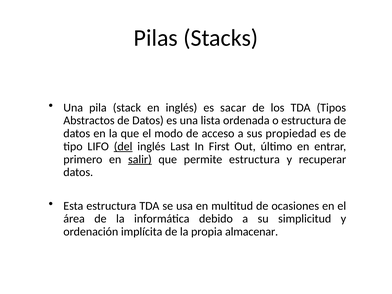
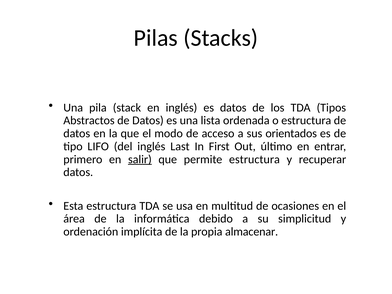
es sacar: sacar -> datos
propiedad: propiedad -> orientados
del underline: present -> none
